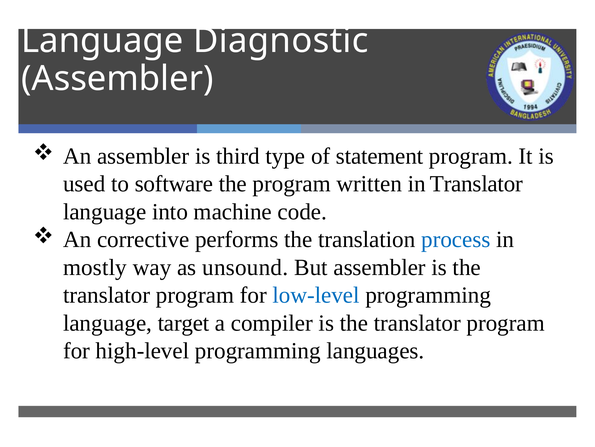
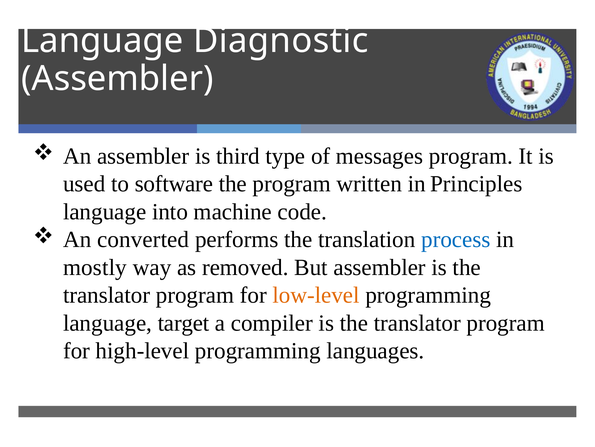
statement: statement -> messages
in Translator: Translator -> Principles
corrective: corrective -> converted
unsound: unsound -> removed
low-level colour: blue -> orange
